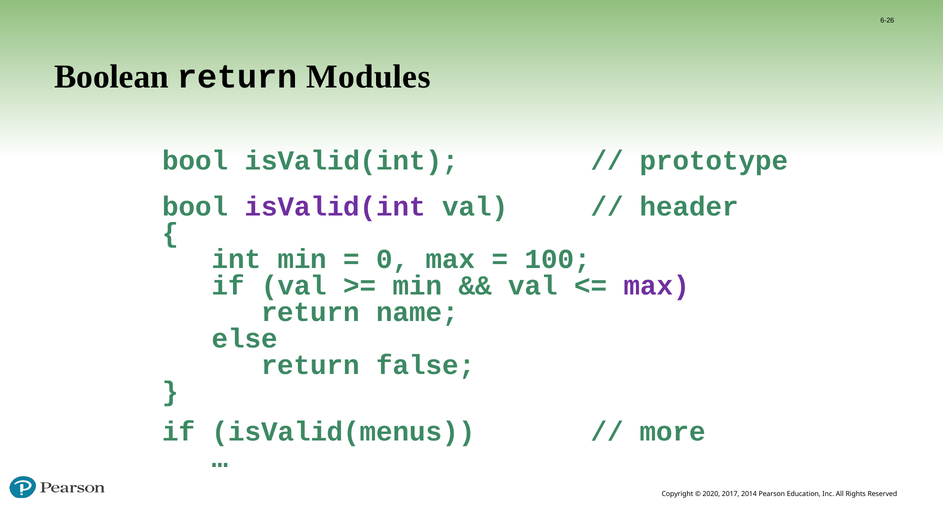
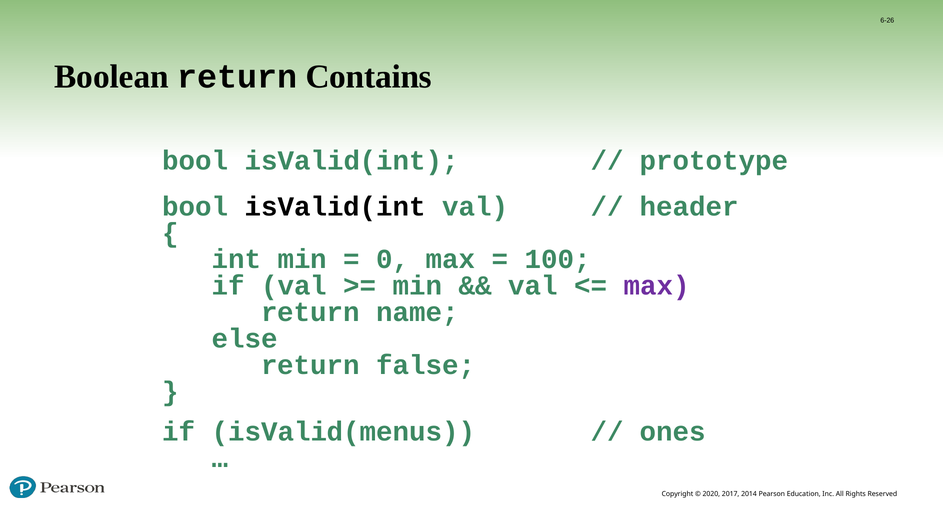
Modules: Modules -> Contains
isValid(int at (335, 206) colour: purple -> black
more: more -> ones
